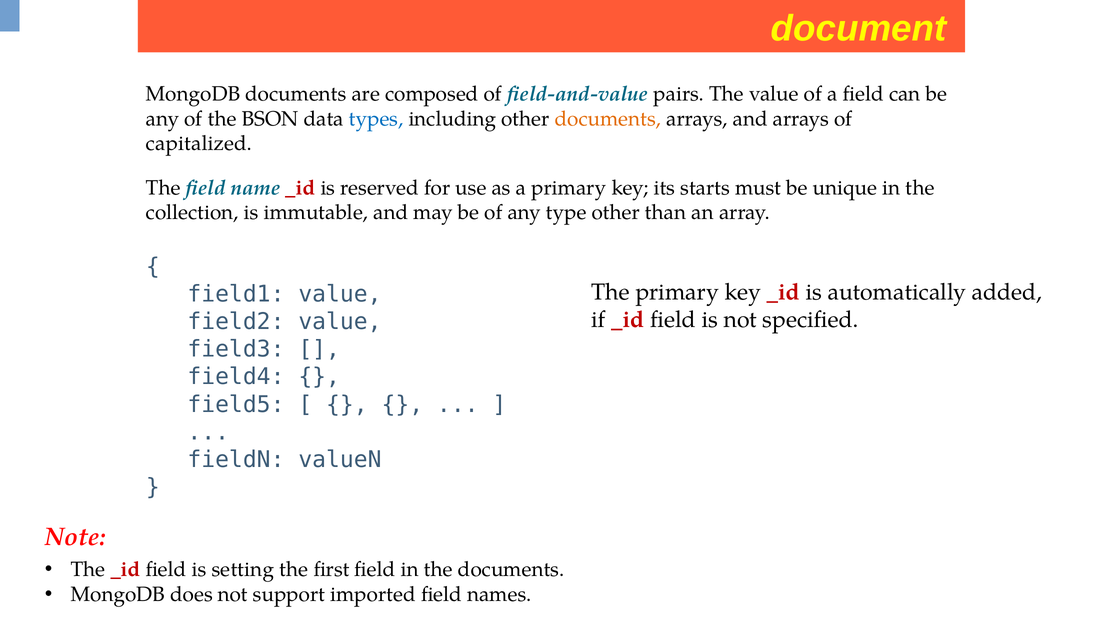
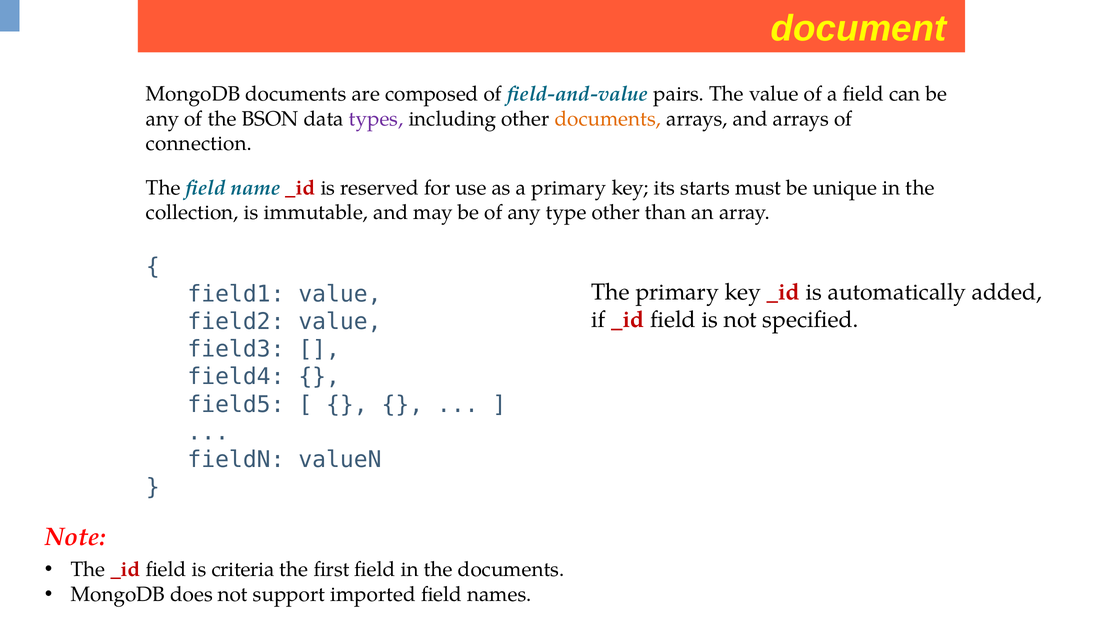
types colour: blue -> purple
capitalized: capitalized -> connection
setting: setting -> criteria
